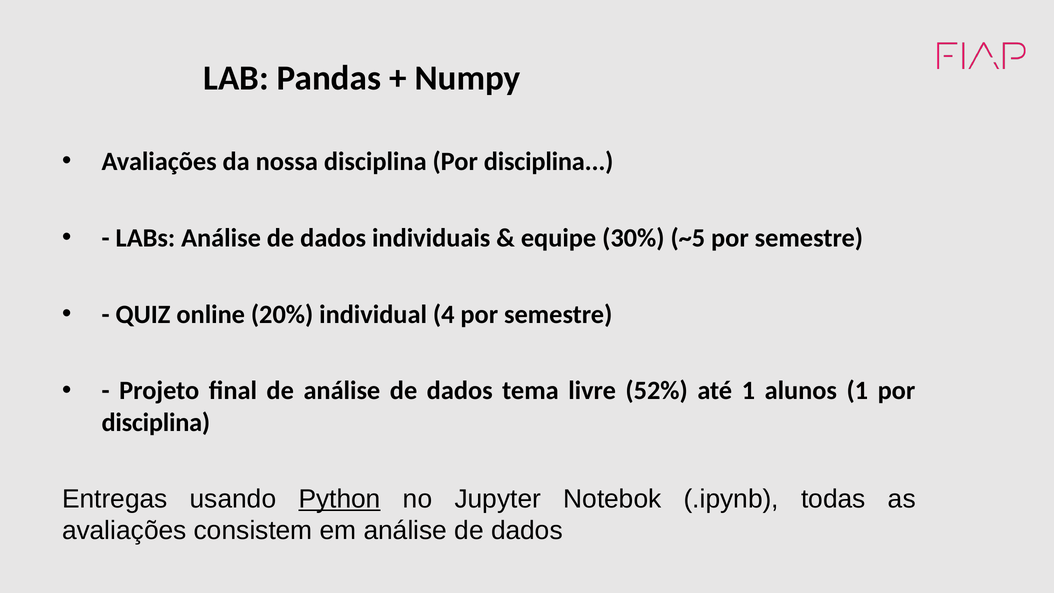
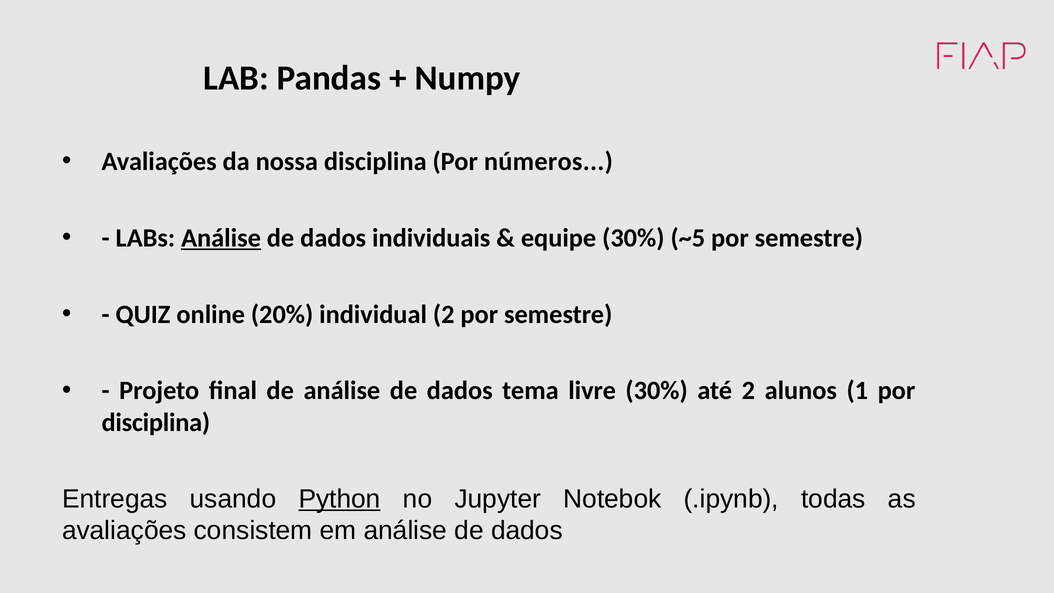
disciplina Por disciplina: disciplina -> números
Análise at (221, 238) underline: none -> present
individual 4: 4 -> 2
livre 52%: 52% -> 30%
até 1: 1 -> 2
